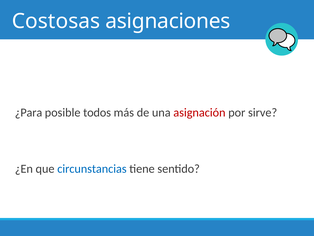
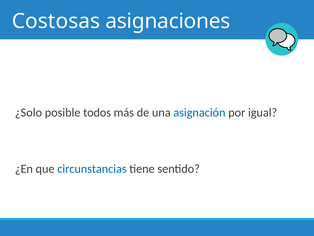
¿Para: ¿Para -> ¿Solo
asignación colour: red -> blue
sirve: sirve -> igual
